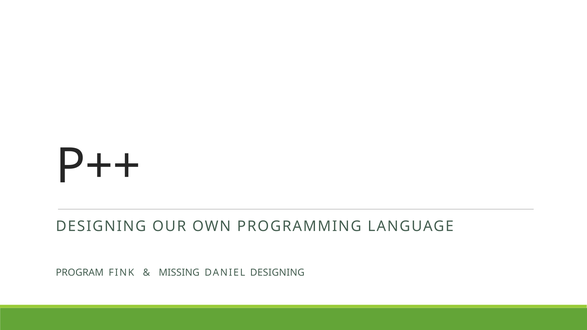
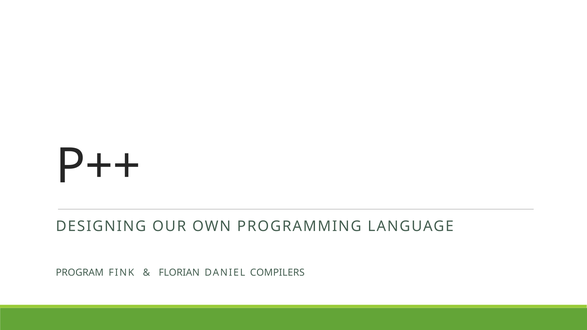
MISSING: MISSING -> FLORIAN
DANIEL DESIGNING: DESIGNING -> COMPILERS
